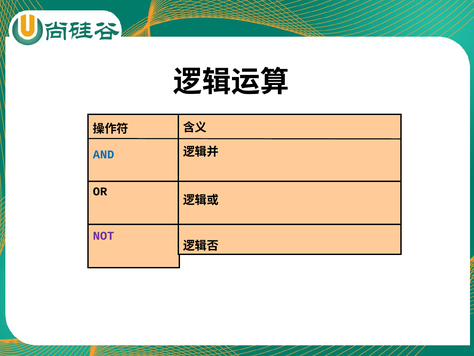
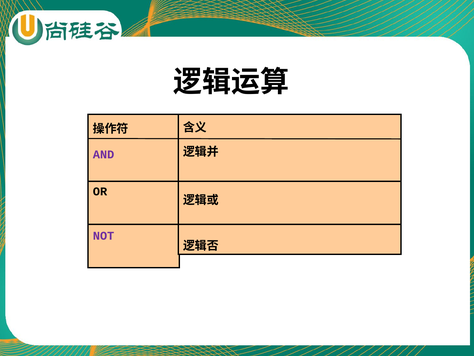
AND colour: blue -> purple
